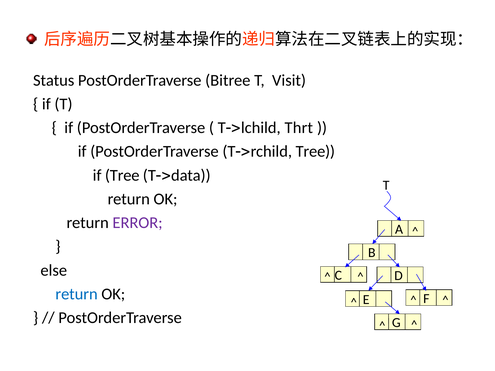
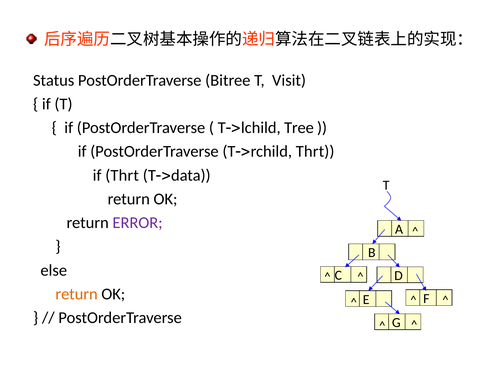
Thrt: Thrt -> Tree
Trchild Tree: Tree -> Thrt
if Tree: Tree -> Thrt
return at (77, 294) colour: blue -> orange
